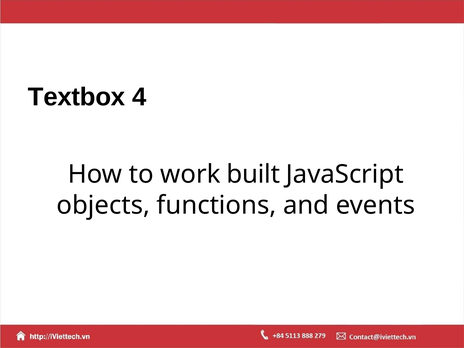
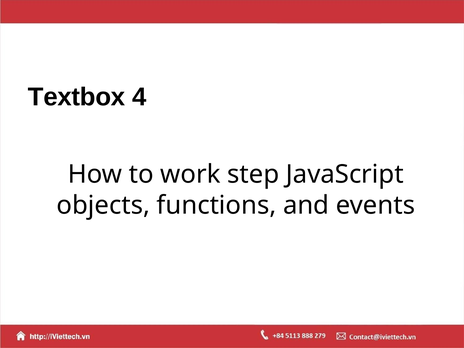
built: built -> step
